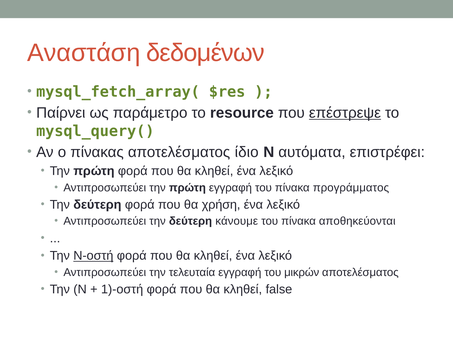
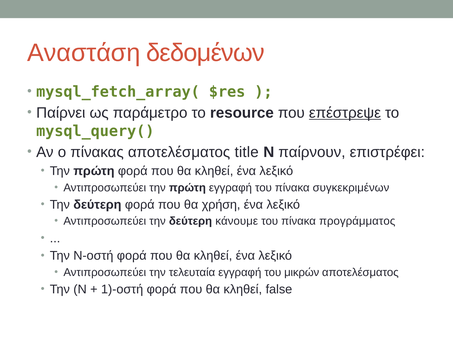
ίδιο: ίδιο -> title
αυτόματα: αυτόματα -> παίρνουν
προγράμματος: προγράμματος -> συγκεκριμένων
αποθηκεύονται: αποθηκεύονται -> προγράμματος
Ν-οστή underline: present -> none
